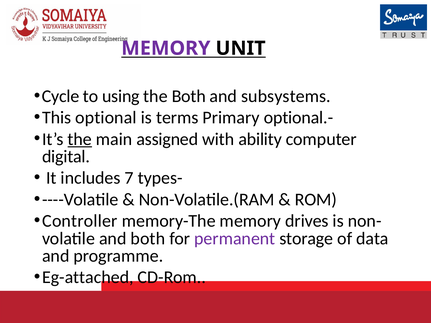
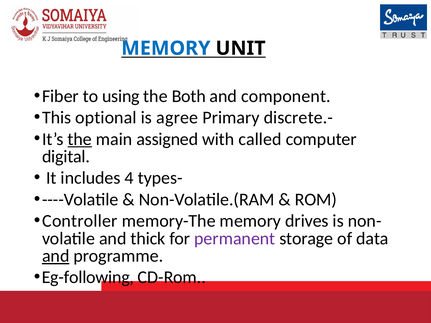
MEMORY at (166, 48) colour: purple -> blue
Cycle: Cycle -> Fiber
subsystems: subsystems -> component
terms: terms -> agree
optional.-: optional.- -> discrete.-
ability: ability -> called
7: 7 -> 4
and both: both -> thick
and at (56, 256) underline: none -> present
Eg-attached: Eg-attached -> Eg-following
